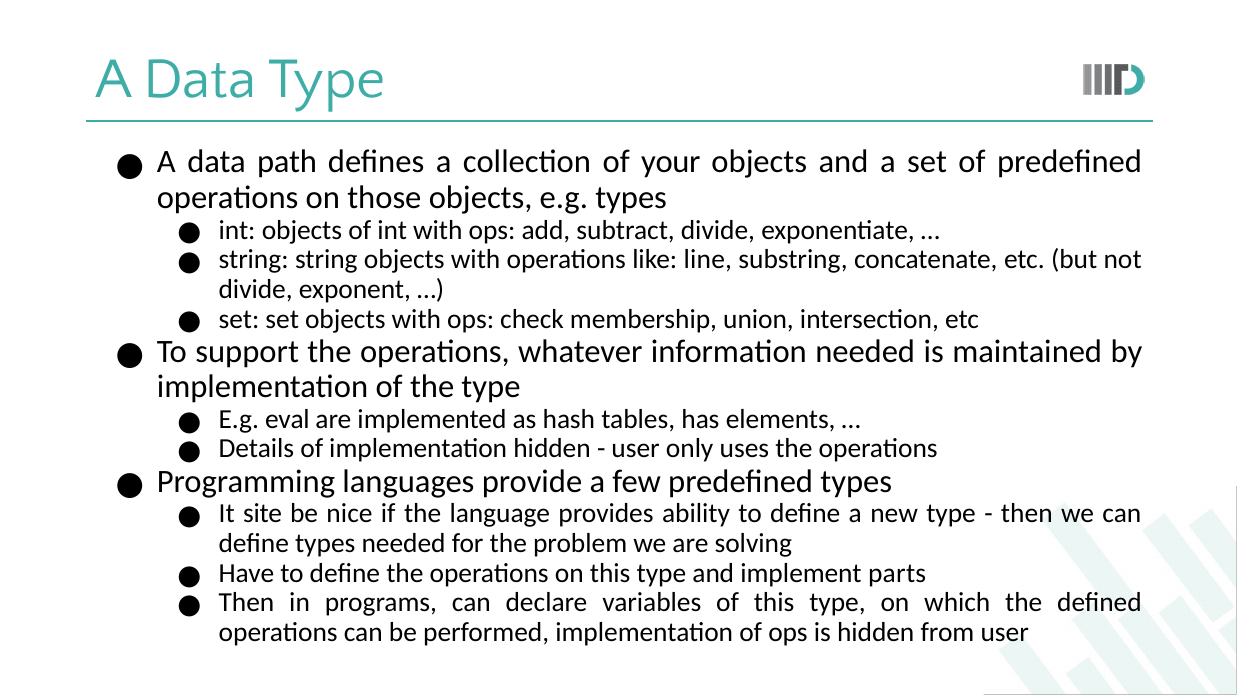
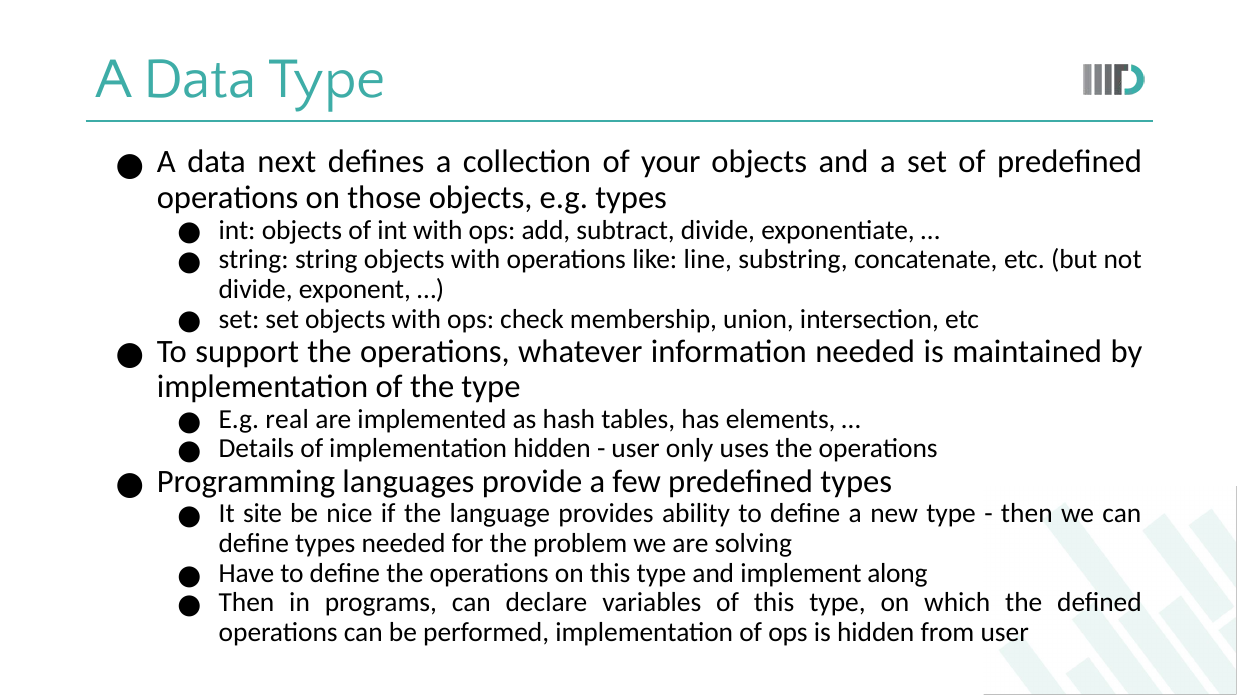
path: path -> next
eval: eval -> real
parts: parts -> along
